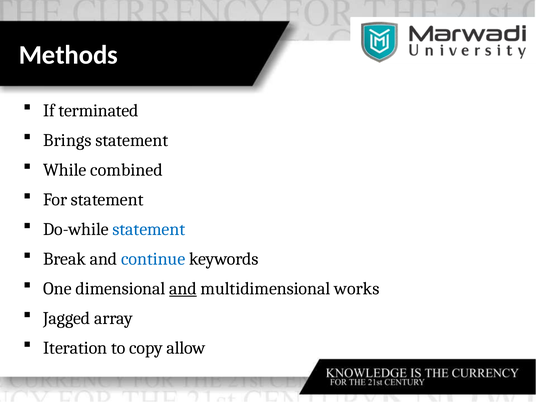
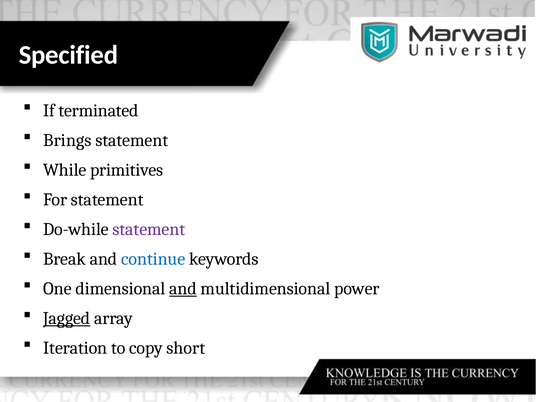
Methods: Methods -> Specified
combined: combined -> primitives
statement at (149, 229) colour: blue -> purple
works: works -> power
Jagged underline: none -> present
allow: allow -> short
